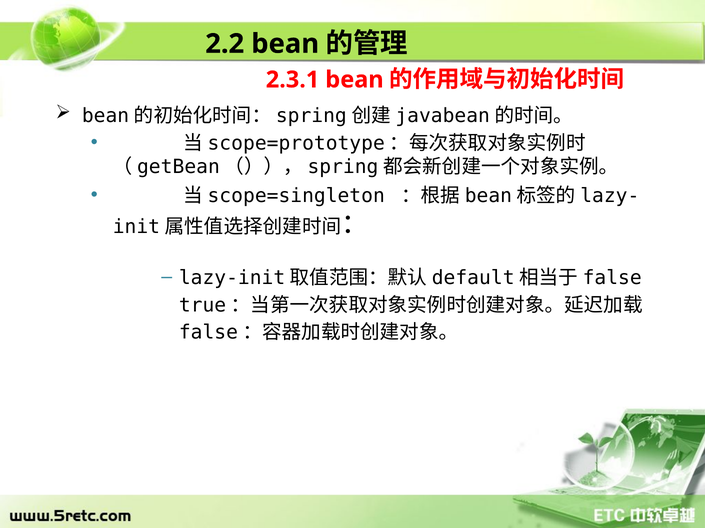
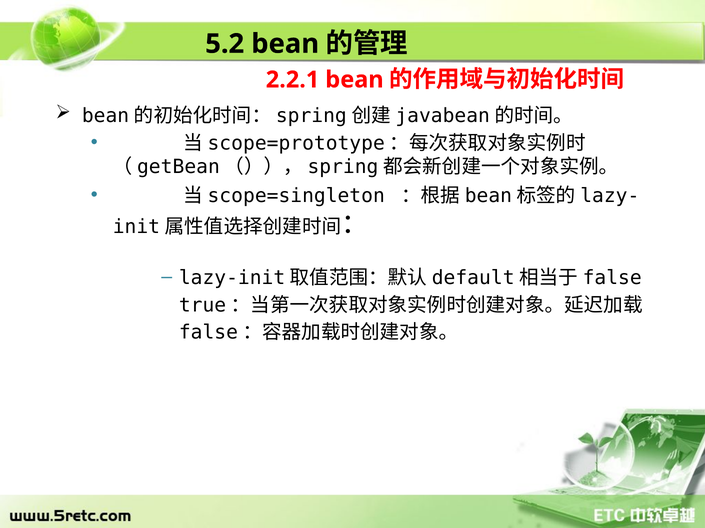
2.2: 2.2 -> 5.2
2.3.1: 2.3.1 -> 2.2.1
